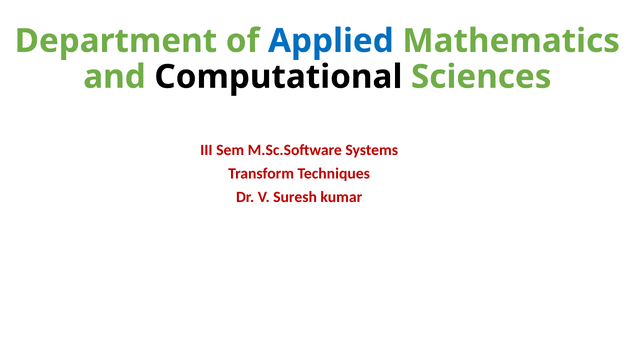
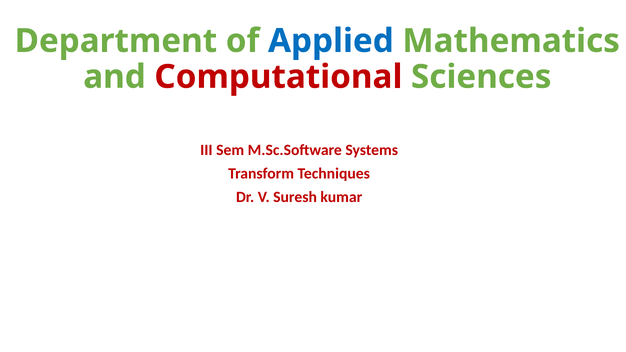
Computational colour: black -> red
